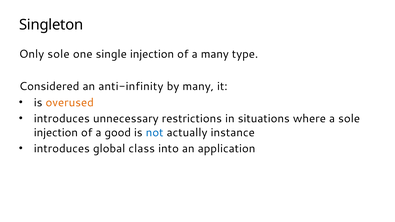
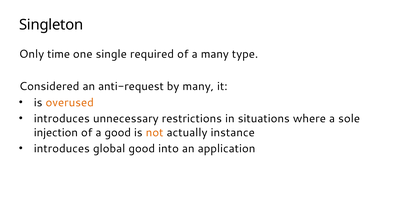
Only sole: sole -> time
single injection: injection -> required
anti-infinity: anti-infinity -> anti-request
not colour: blue -> orange
global class: class -> good
